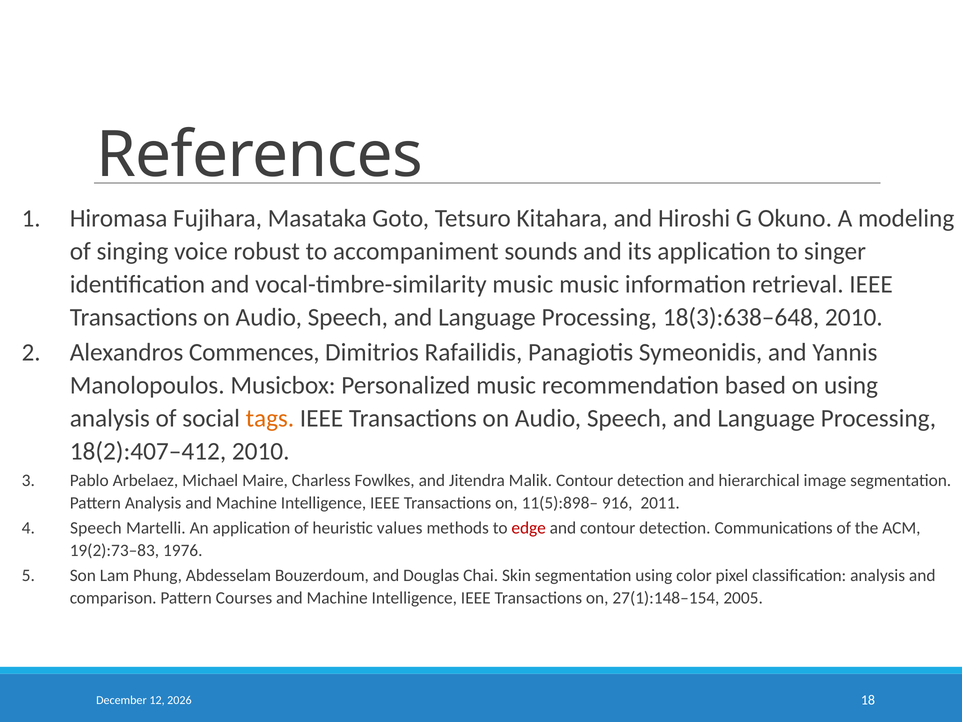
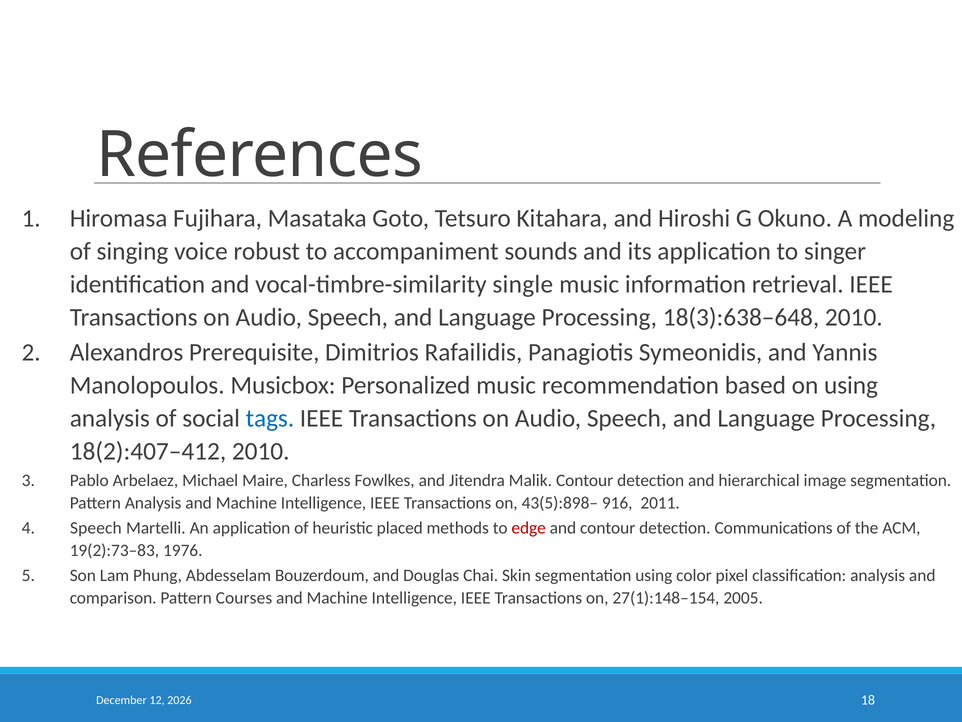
vocal-timbre-similarity music: music -> single
Commences: Commences -> Prerequisite
tags colour: orange -> blue
11(5):898–: 11(5):898– -> 43(5):898–
values: values -> placed
